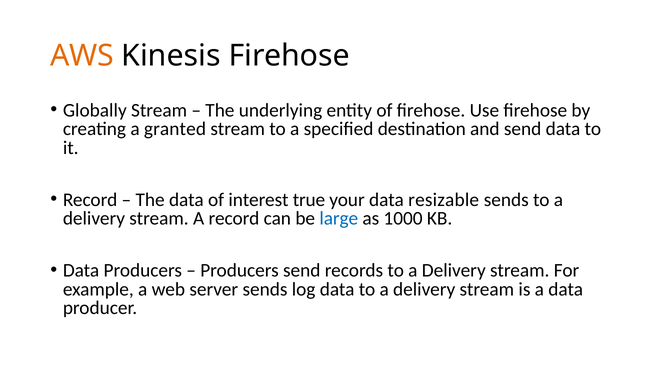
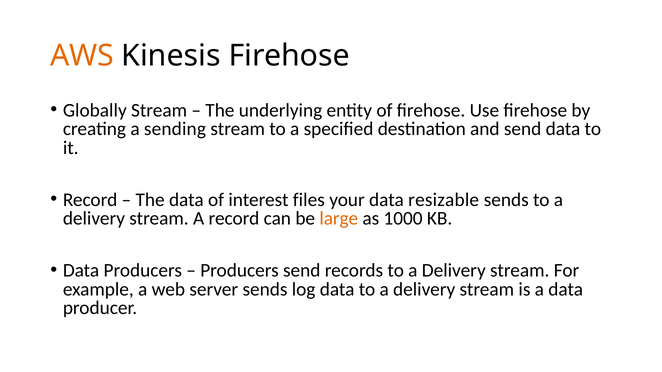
granted: granted -> sending
true: true -> files
large colour: blue -> orange
